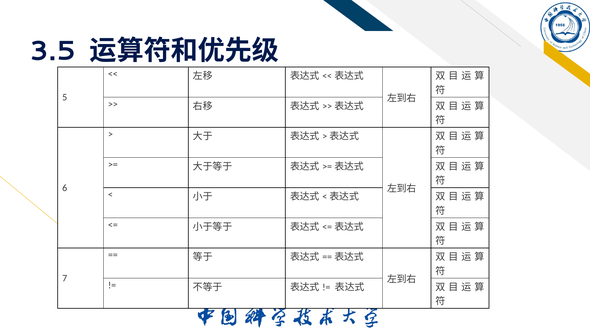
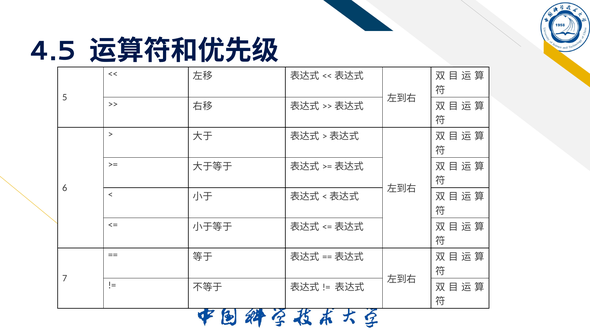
3.5: 3.5 -> 4.5
